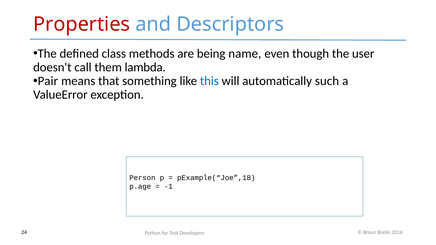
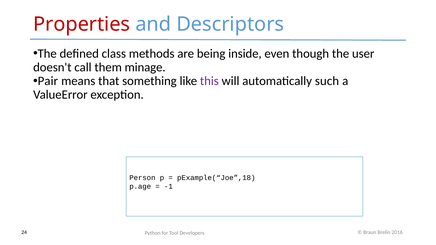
name: name -> inside
lambda: lambda -> minage
this colour: blue -> purple
